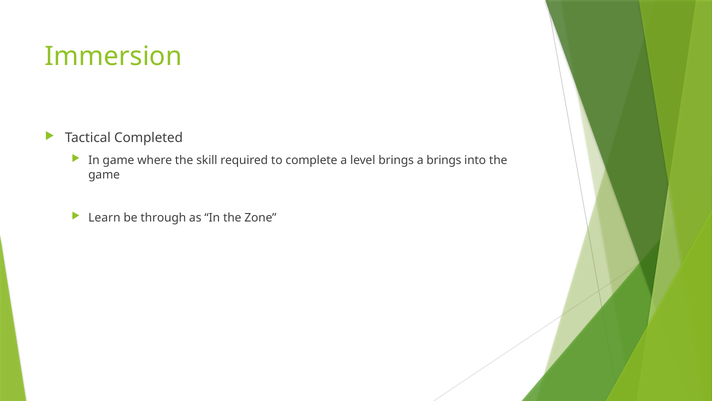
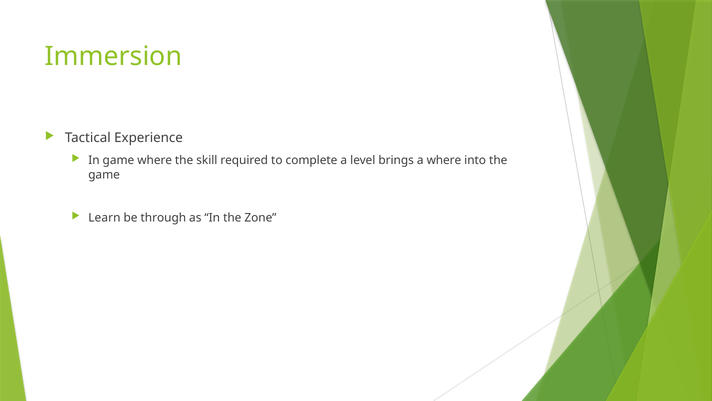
Completed: Completed -> Experience
a brings: brings -> where
